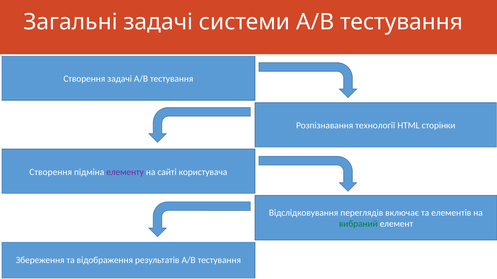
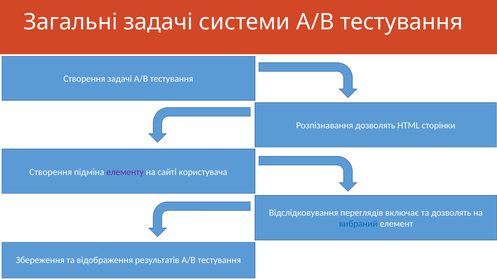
Розпізнавання технології: технології -> дозволять
та елементів: елементів -> дозволять
вибраний colour: green -> blue
